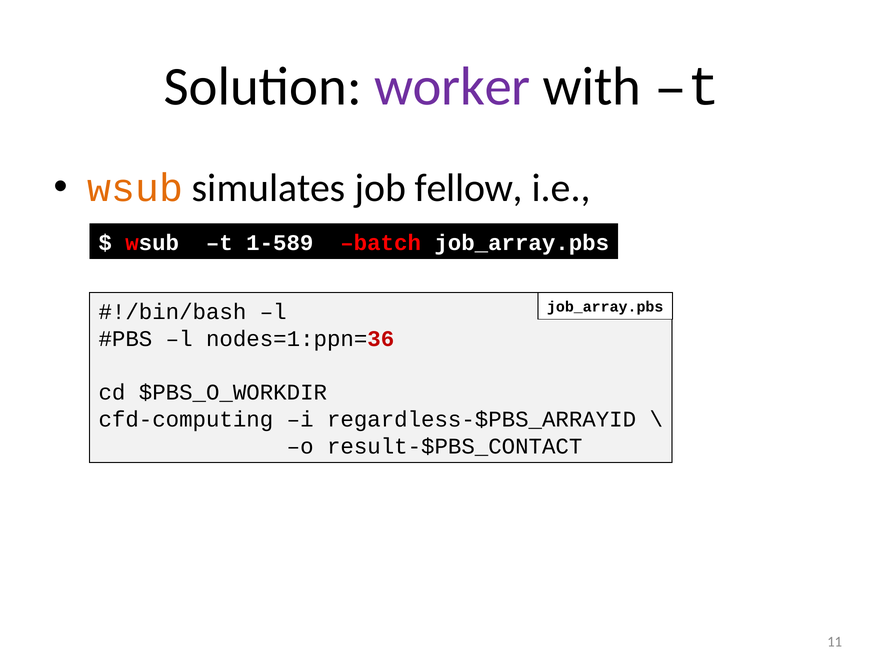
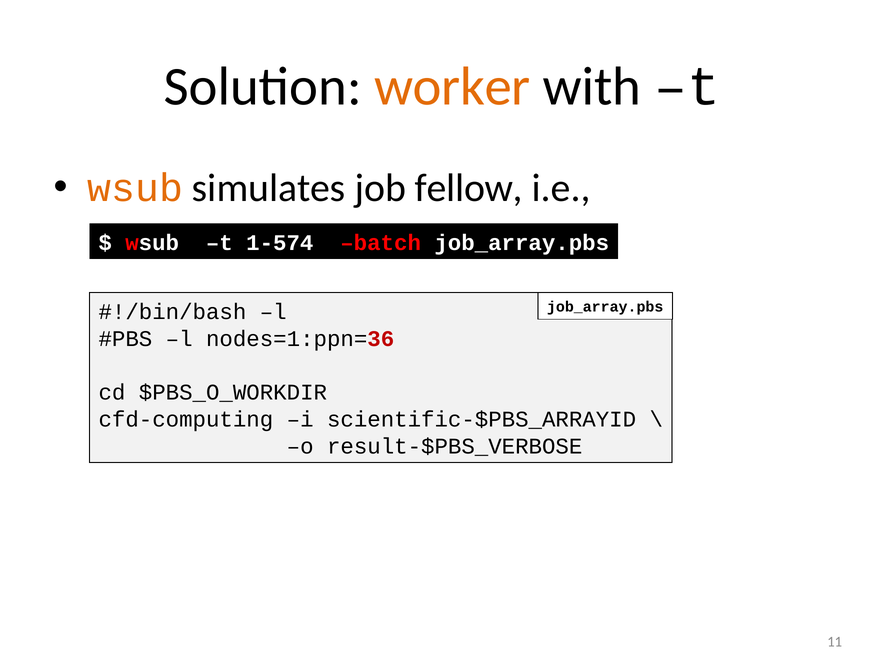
worker colour: purple -> orange
1-589: 1-589 -> 1-574
regardless-$PBS_ARRAYID: regardless-$PBS_ARRAYID -> scientific-$PBS_ARRAYID
result-$PBS_CONTACT: result-$PBS_CONTACT -> result-$PBS_VERBOSE
